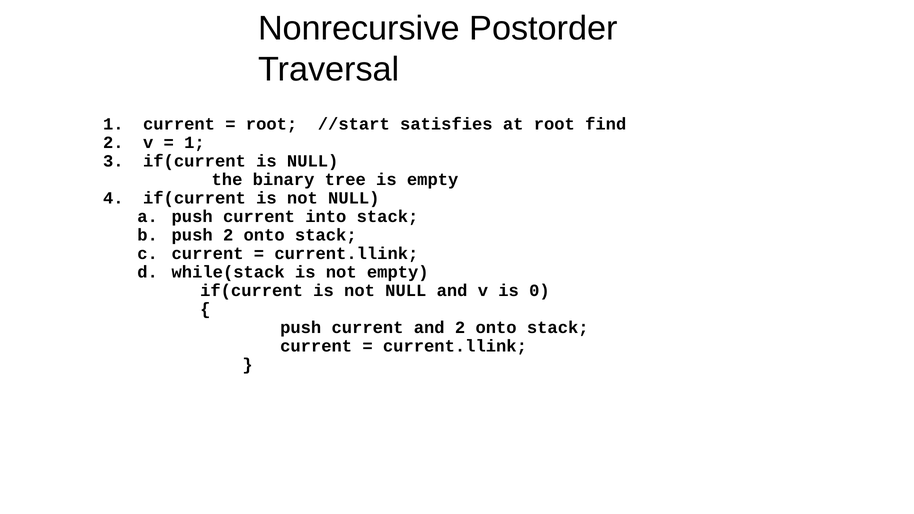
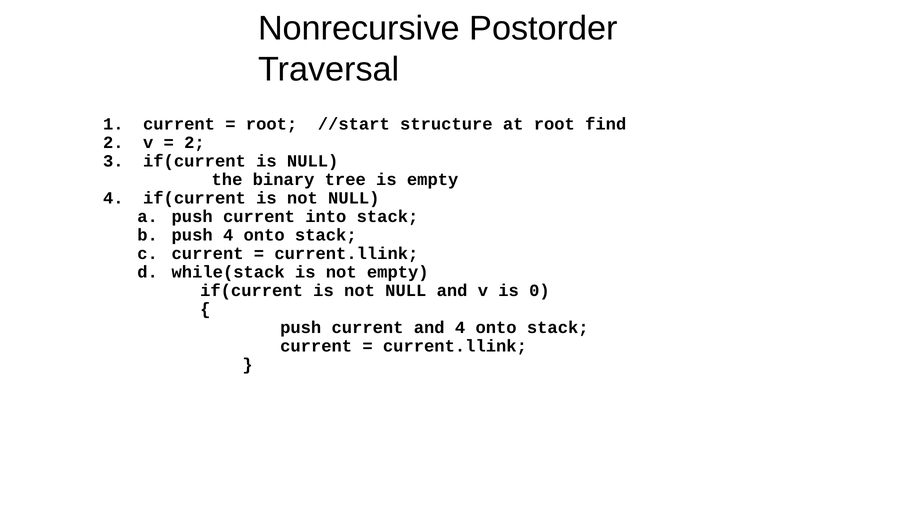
satisfies: satisfies -> structure
1 at (194, 143): 1 -> 2
push 2: 2 -> 4
and 2: 2 -> 4
